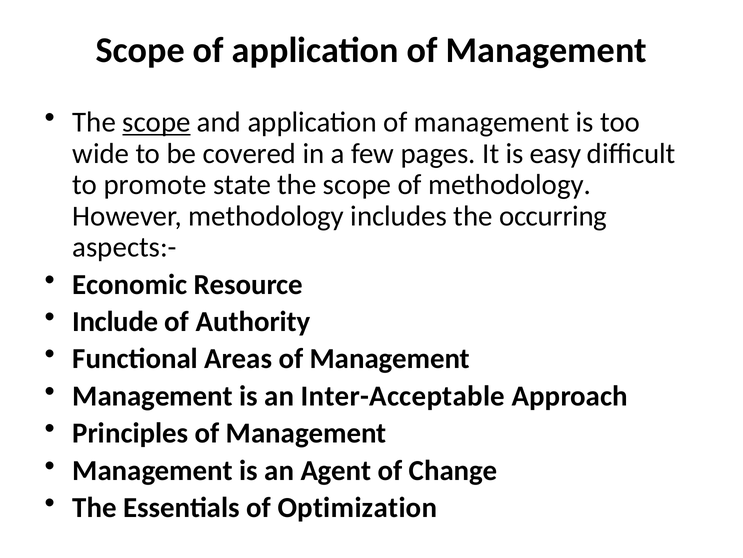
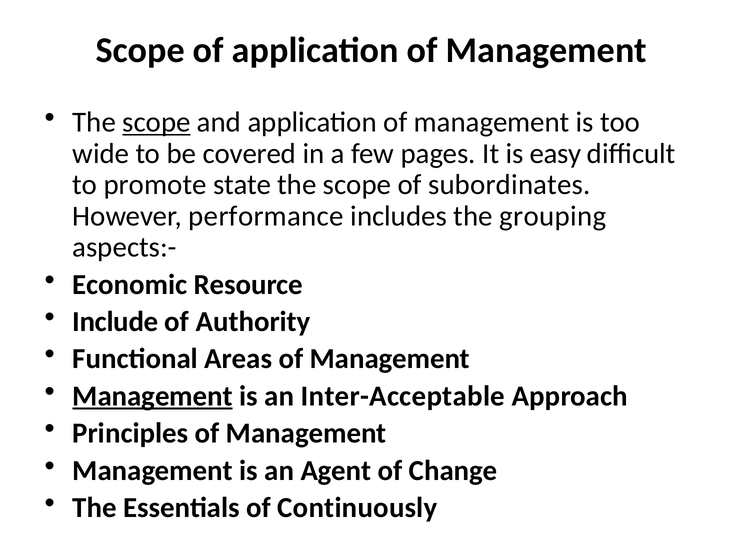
of methodology: methodology -> subordinates
However methodology: methodology -> performance
occurring: occurring -> grouping
Management at (153, 396) underline: none -> present
Optimization: Optimization -> Continuously
